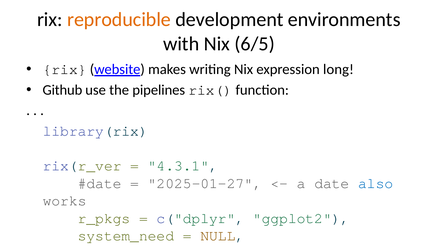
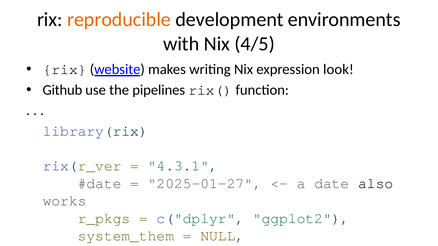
6/5: 6/5 -> 4/5
long: long -> look
also colour: blue -> black
system_need: system_need -> system_them
